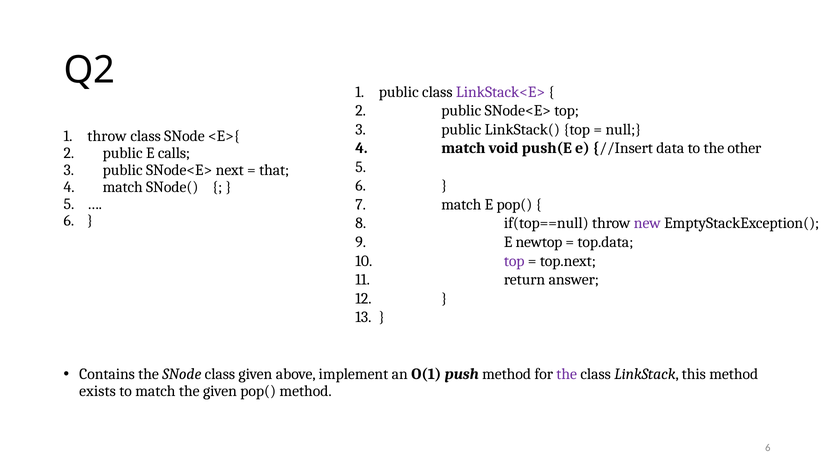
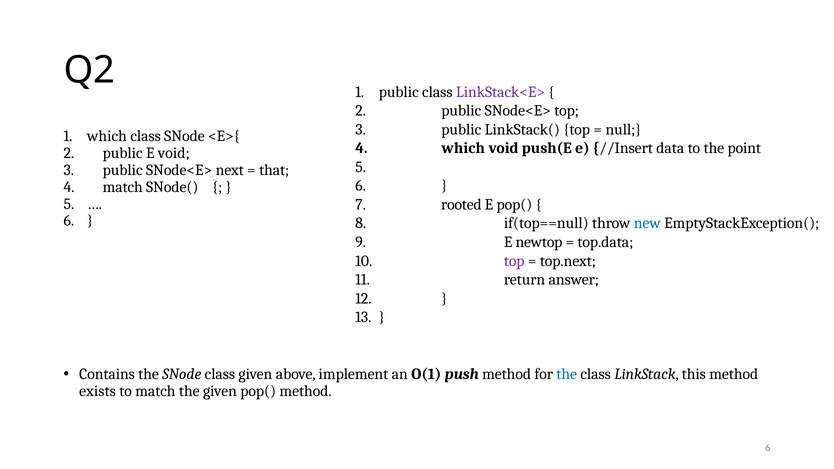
throw at (107, 136): throw -> which
match at (463, 148): match -> which
other: other -> point
E calls: calls -> void
match at (461, 205): match -> rooted
new colour: purple -> blue
the at (567, 374) colour: purple -> blue
